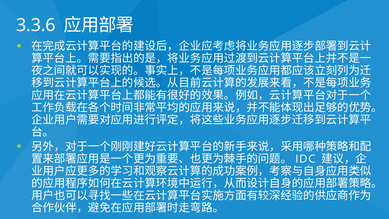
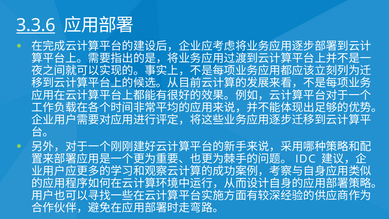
3.3.6 underline: none -> present
